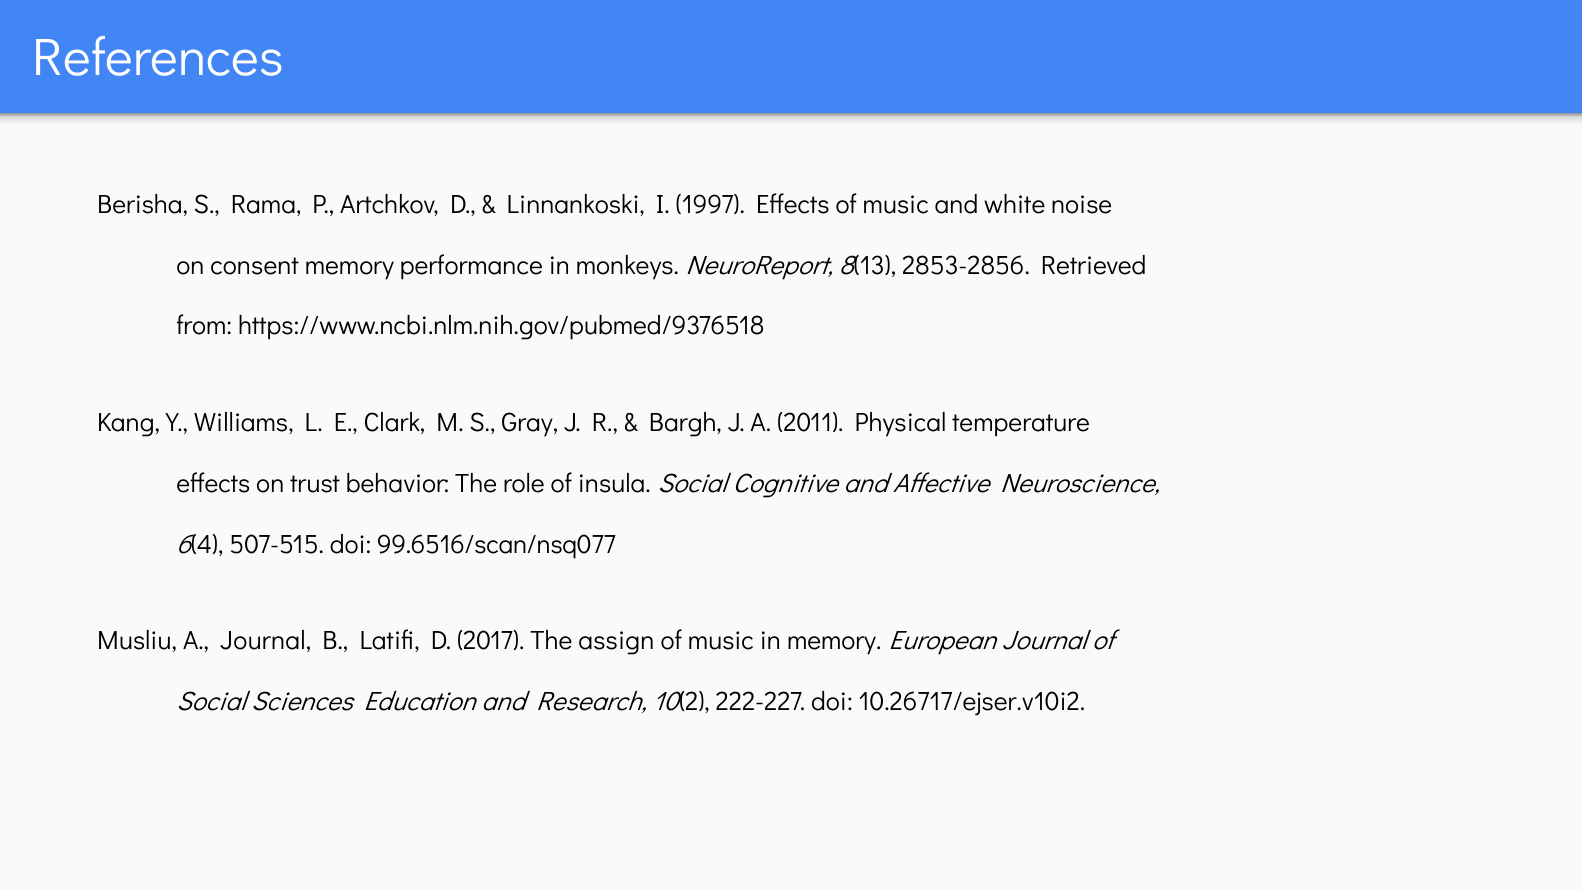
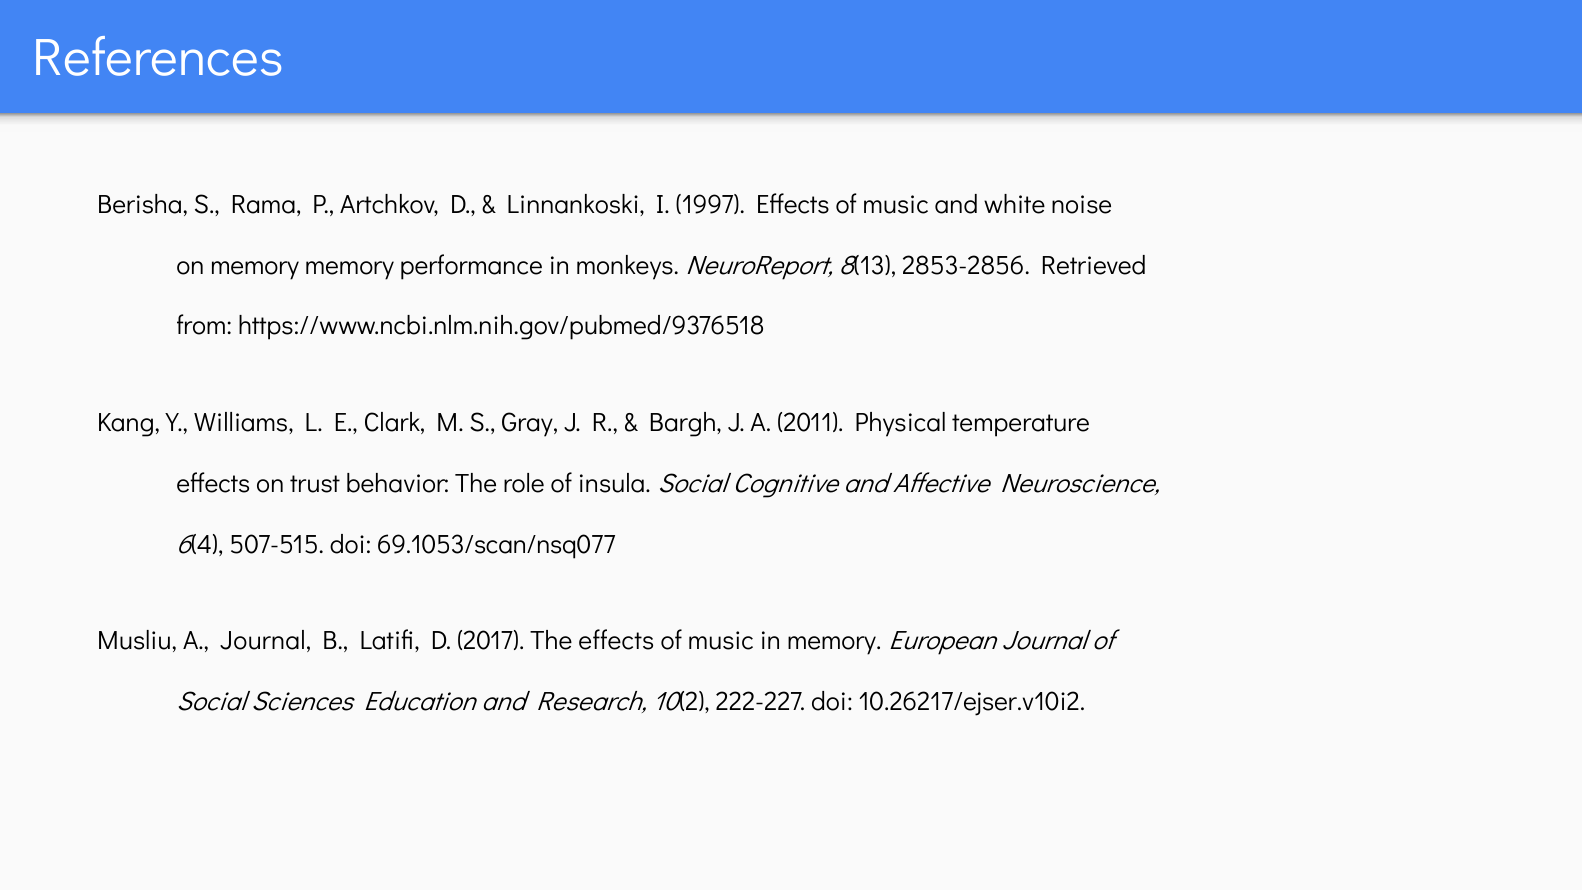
on consent: consent -> memory
99.6516/scan/nsq077: 99.6516/scan/nsq077 -> 69.1053/scan/nsq077
The assign: assign -> effects
10.26717/ejser.v10i2: 10.26717/ejser.v10i2 -> 10.26217/ejser.v10i2
